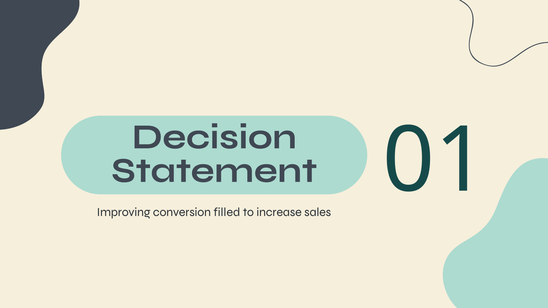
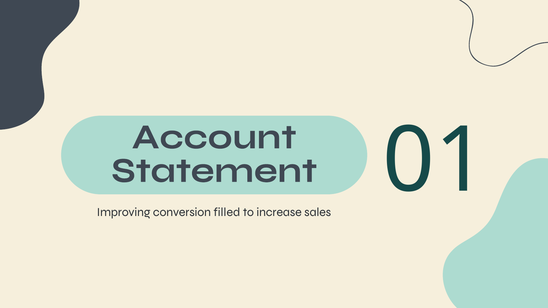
Decision: Decision -> Account
